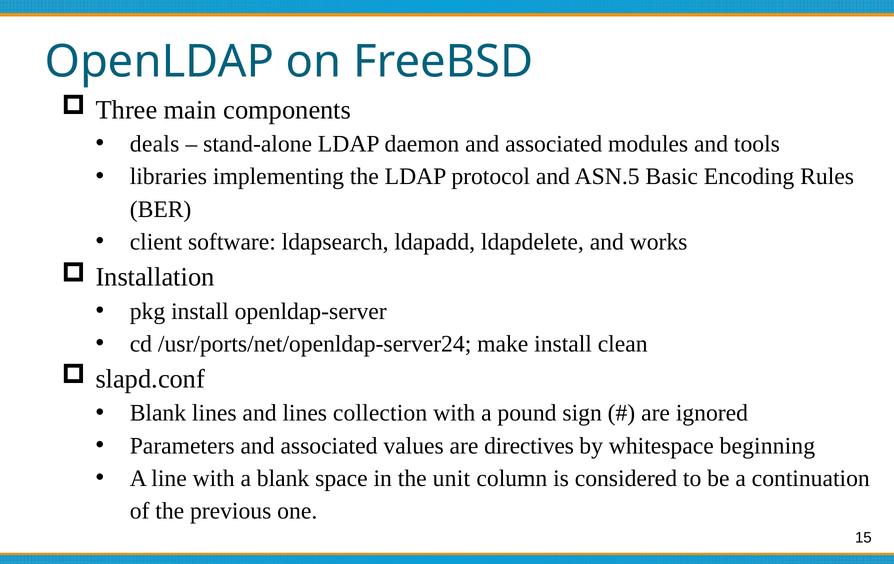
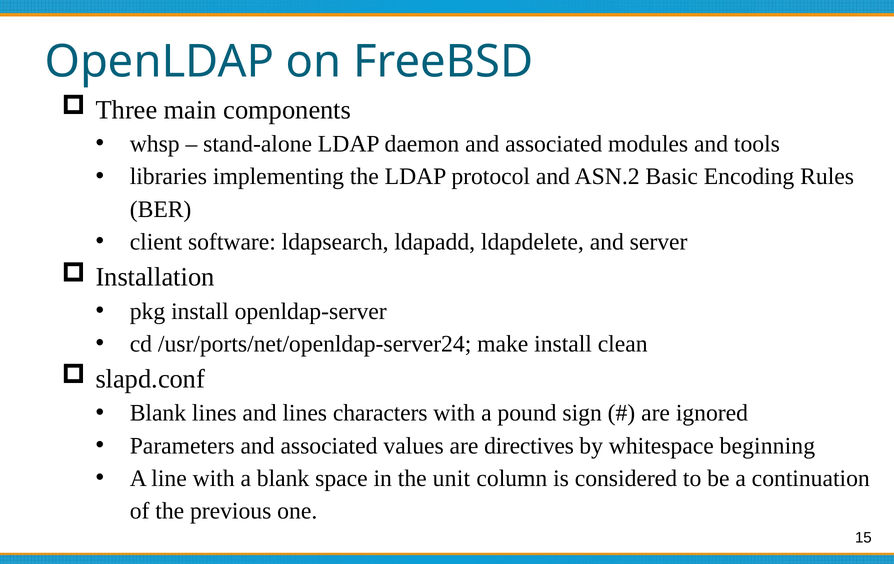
deals: deals -> whsp
ASN.5: ASN.5 -> ASN.2
works: works -> server
collection: collection -> characters
